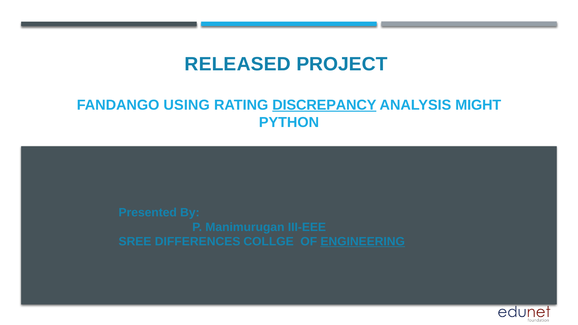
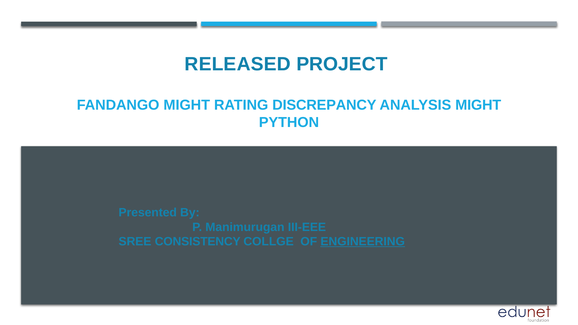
FANDANGO USING: USING -> MIGHT
DISCREPANCY underline: present -> none
DIFFERENCES: DIFFERENCES -> CONSISTENCY
